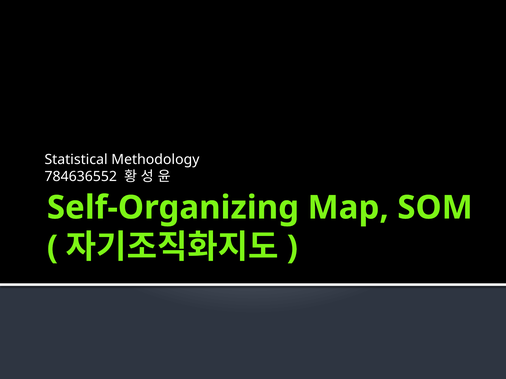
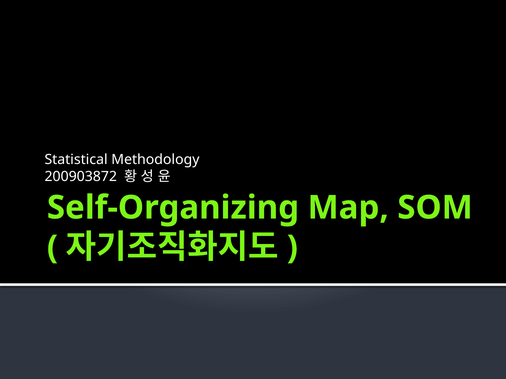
784636552: 784636552 -> 200903872
